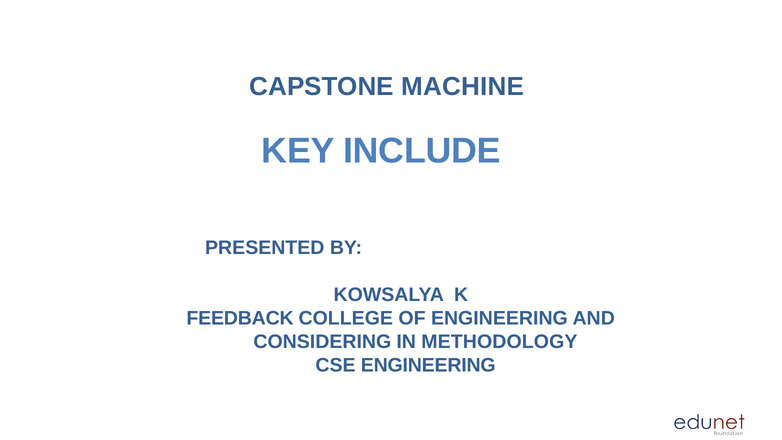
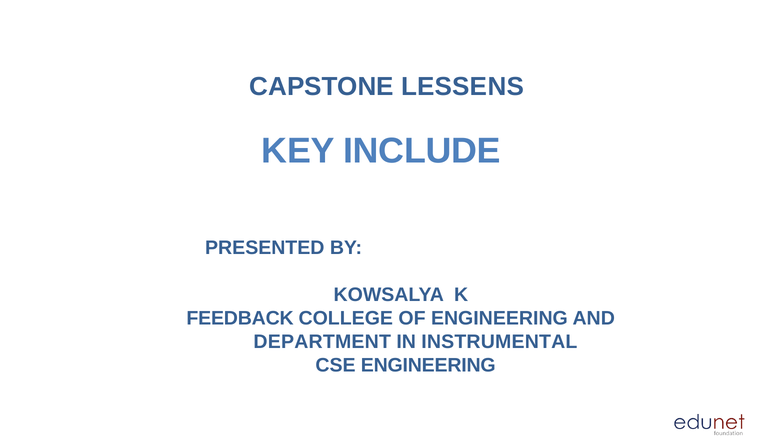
MACHINE: MACHINE -> LESSENS
CONSIDERING: CONSIDERING -> DEPARTMENT
METHODOLOGY: METHODOLOGY -> INSTRUMENTAL
